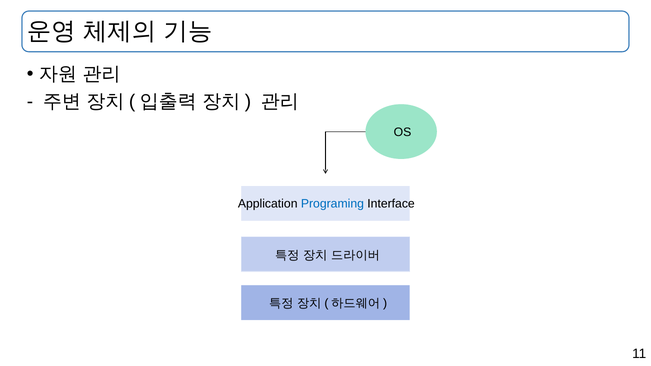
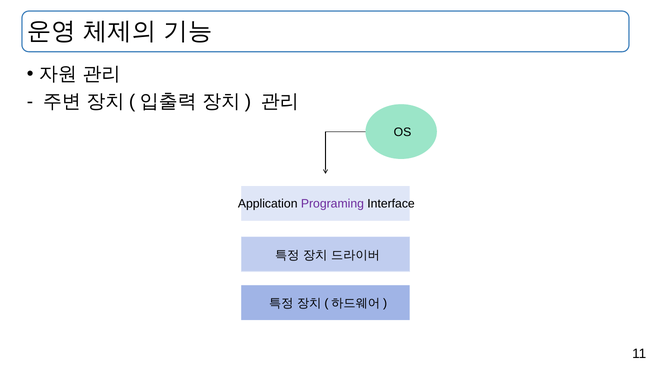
Programing colour: blue -> purple
